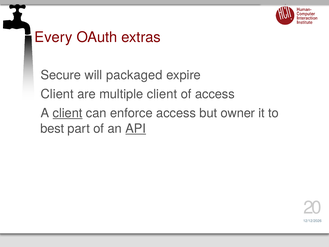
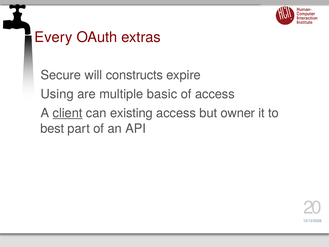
packaged: packaged -> constructs
Client at (57, 94): Client -> Using
multiple client: client -> basic
enforce: enforce -> existing
API underline: present -> none
